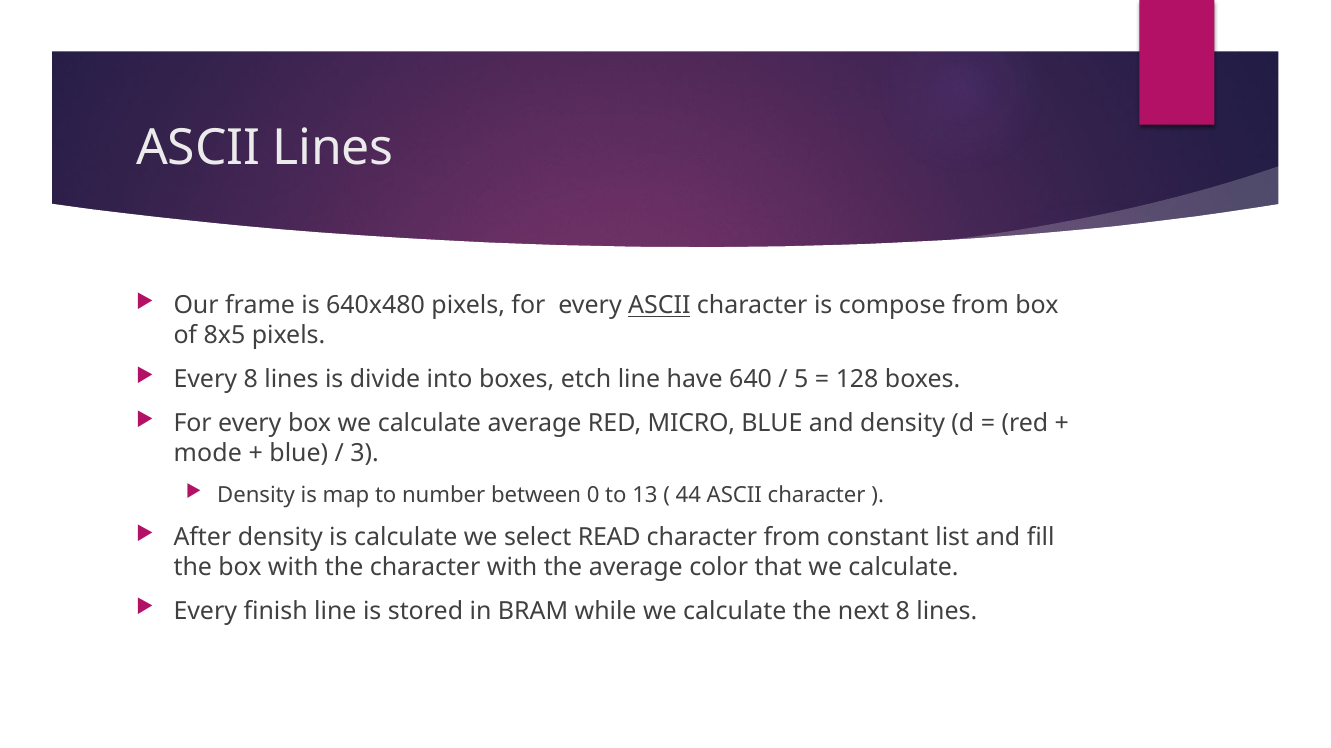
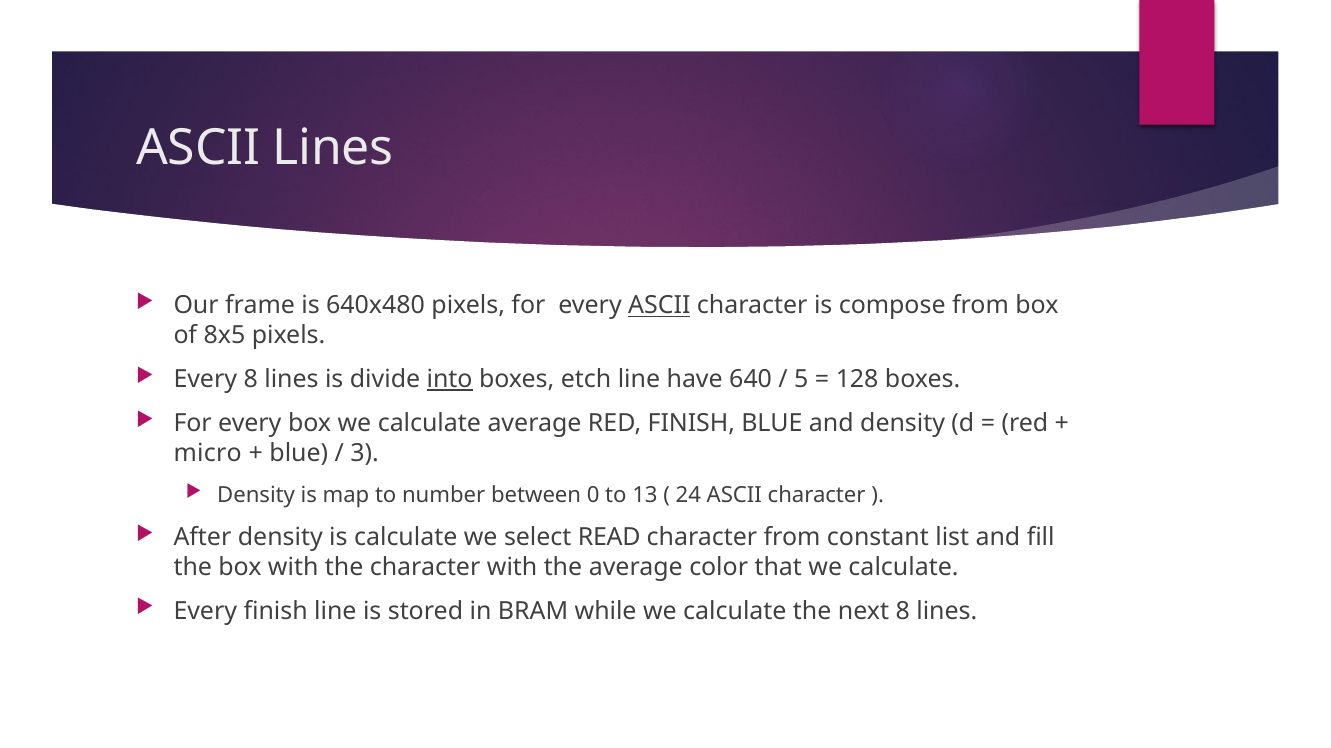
into underline: none -> present
RED MICRO: MICRO -> FINISH
mode: mode -> micro
44: 44 -> 24
